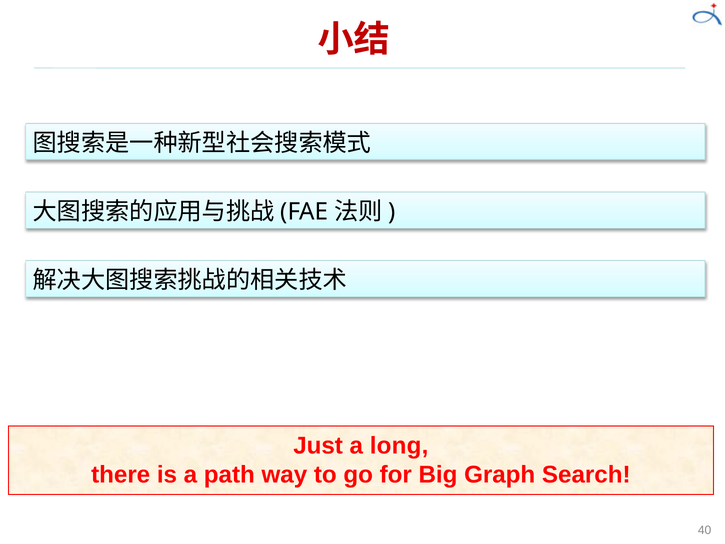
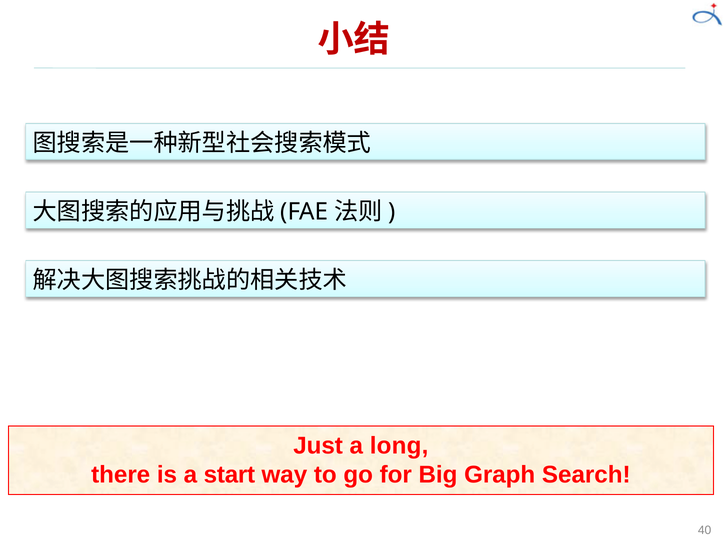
path: path -> start
